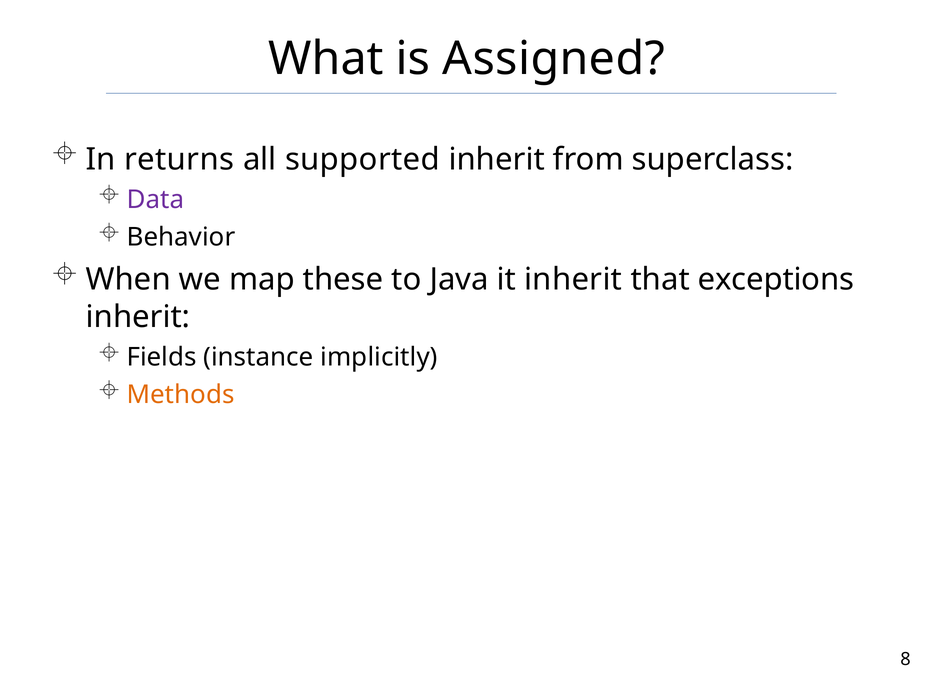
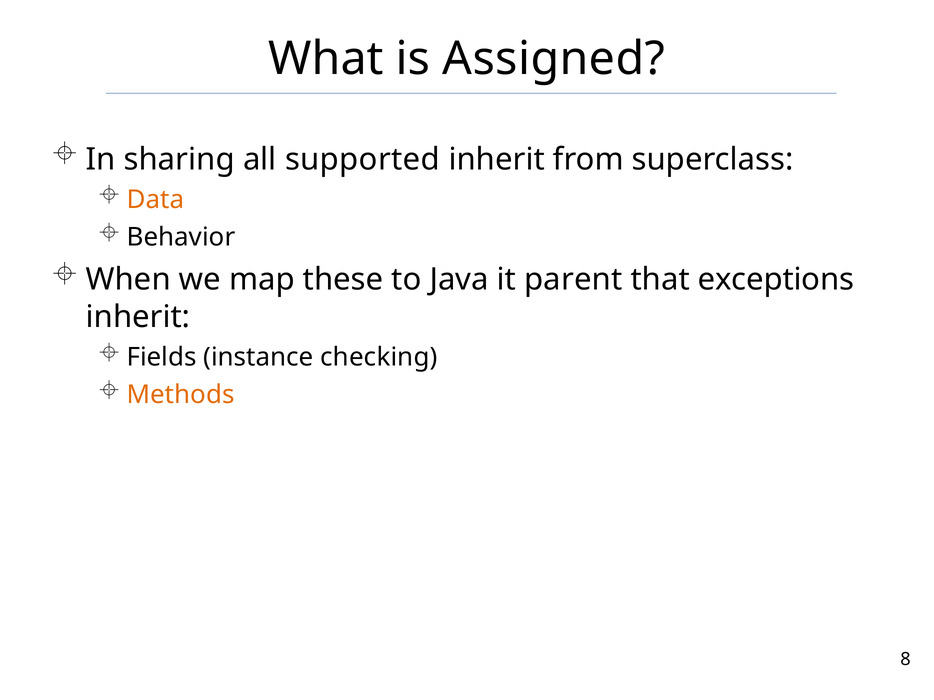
returns: returns -> sharing
Data colour: purple -> orange
it inherit: inherit -> parent
implicitly: implicitly -> checking
